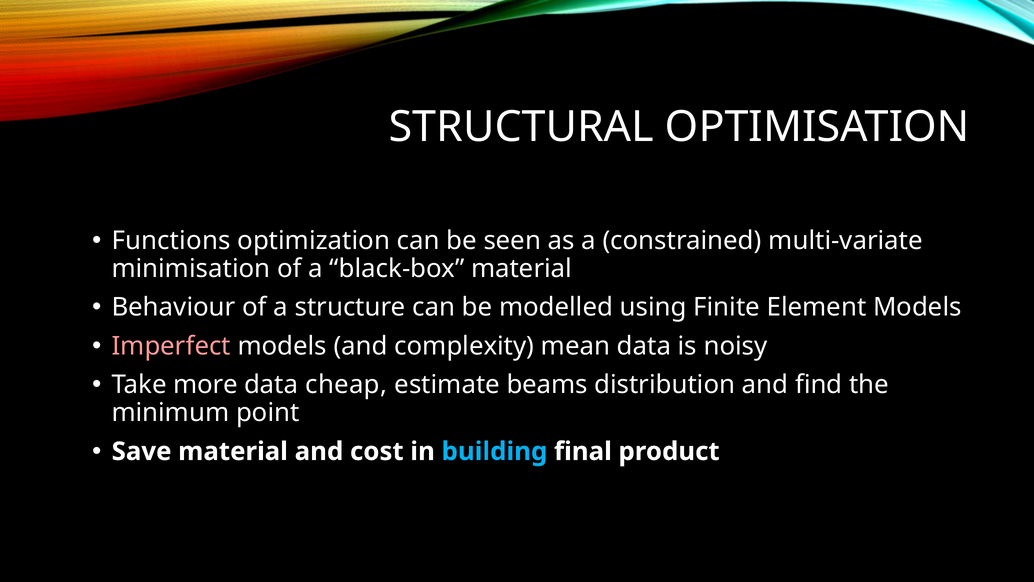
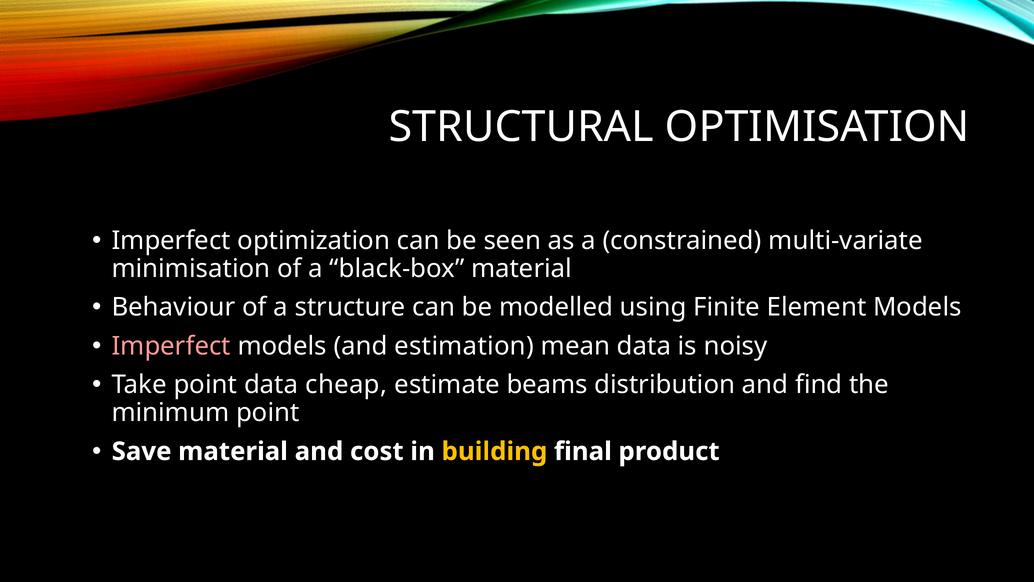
Functions at (171, 241): Functions -> Imperfect
complexity: complexity -> estimation
Take more: more -> point
building colour: light blue -> yellow
